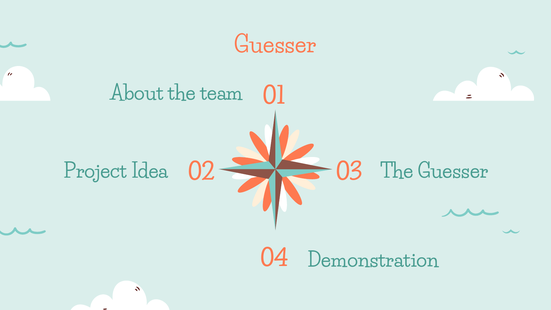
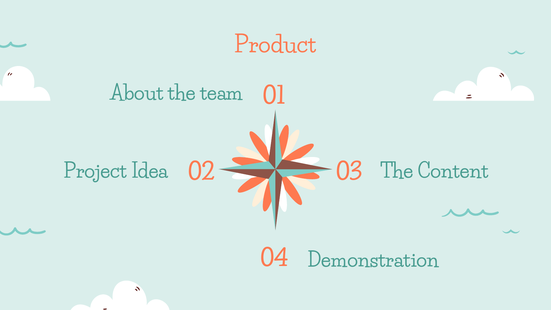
Guesser at (275, 45): Guesser -> Product
The Guesser: Guesser -> Content
